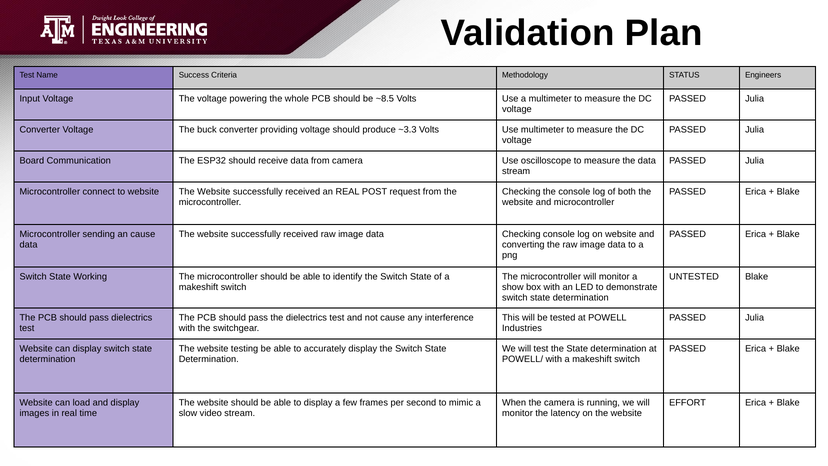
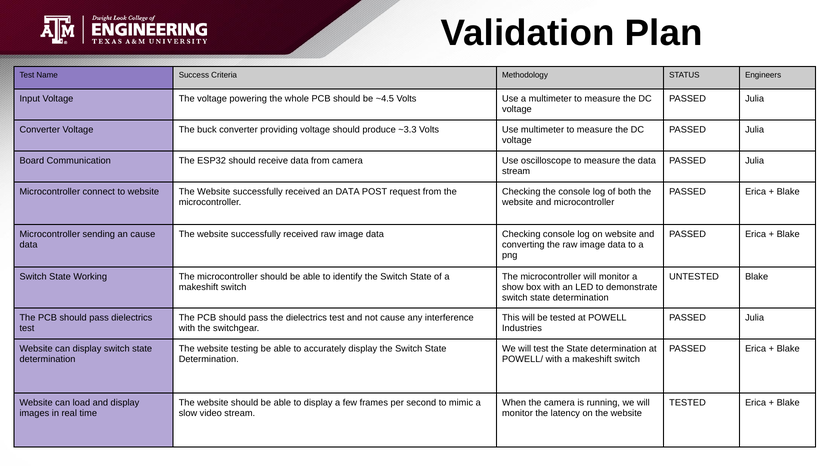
~8.5: ~8.5 -> ~4.5
an REAL: REAL -> DATA
EFFORT at (688, 403): EFFORT -> TESTED
